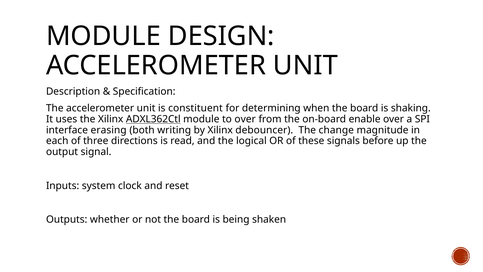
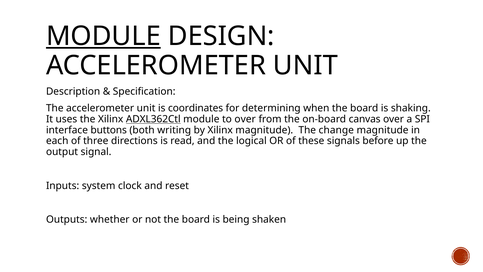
MODULE at (103, 36) underline: none -> present
constituent: constituent -> coordinates
enable: enable -> canvas
erasing: erasing -> buttons
Xilinx debouncer: debouncer -> magnitude
